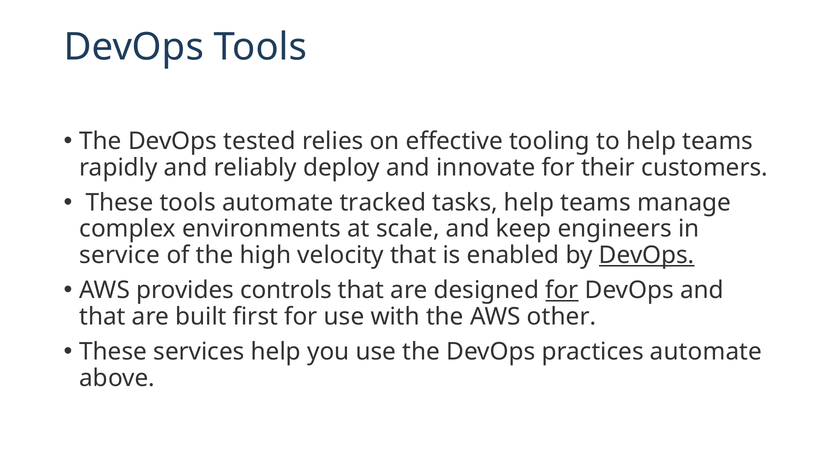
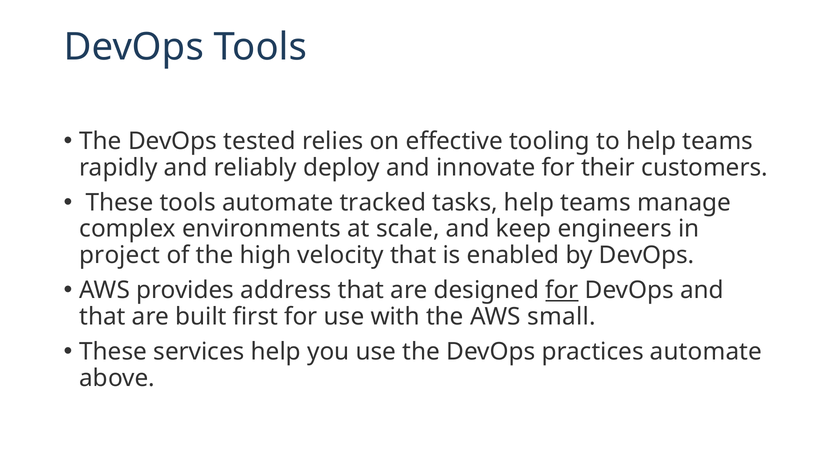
service: service -> project
DevOps at (647, 255) underline: present -> none
controls: controls -> address
other: other -> small
